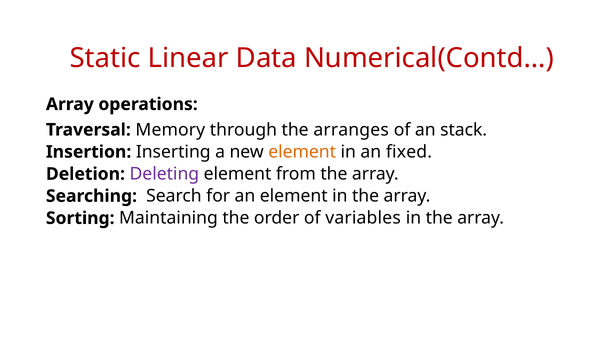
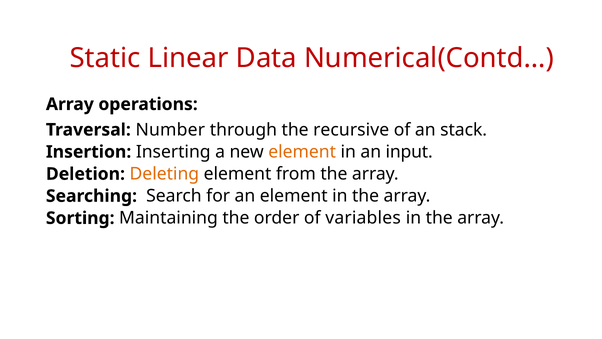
Memory: Memory -> Number
arranges: arranges -> recursive
fixed: fixed -> input
Deleting colour: purple -> orange
